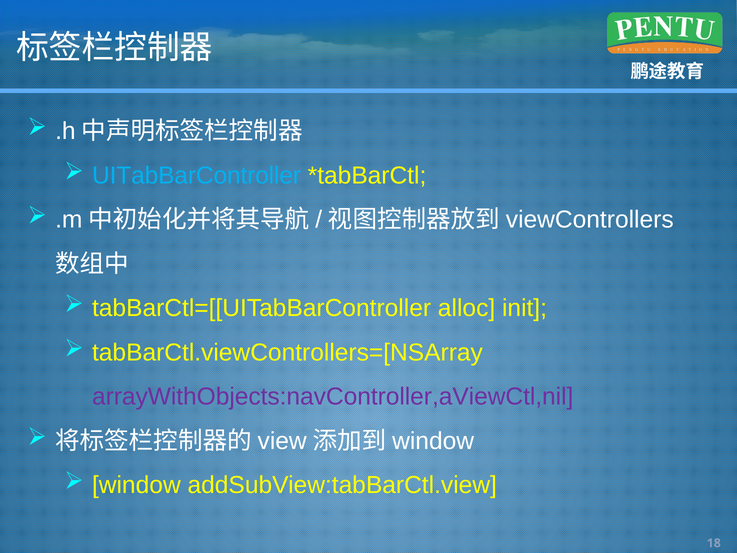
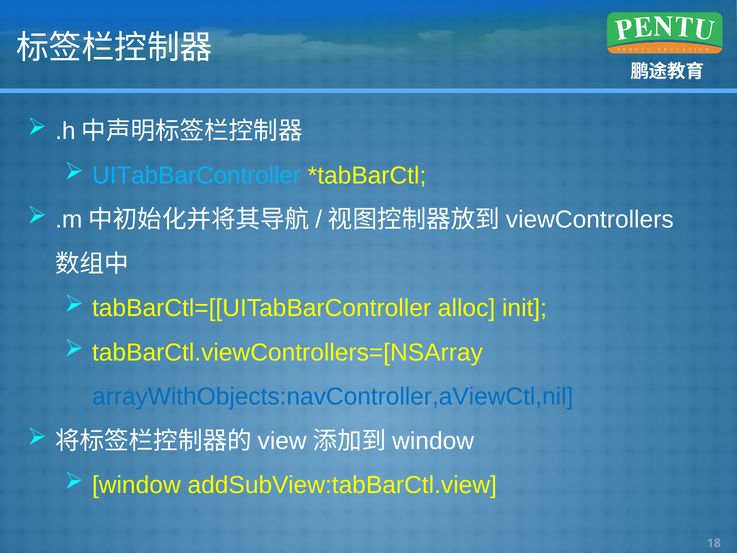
arrayWithObjects:navController,aViewCtl,nil colour: purple -> blue
